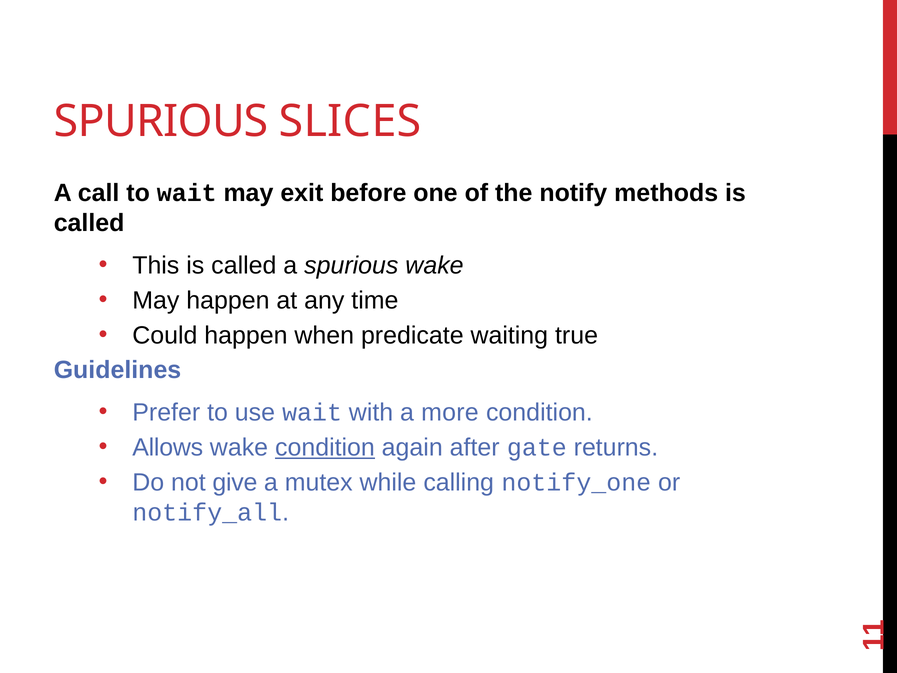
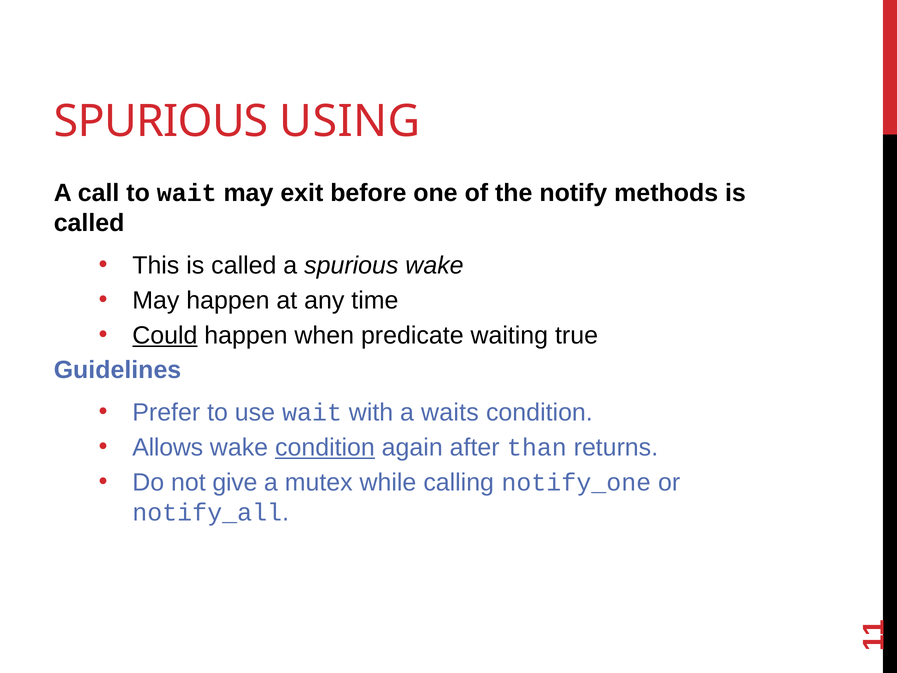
SLICES: SLICES -> USING
Could underline: none -> present
more: more -> waits
gate: gate -> than
